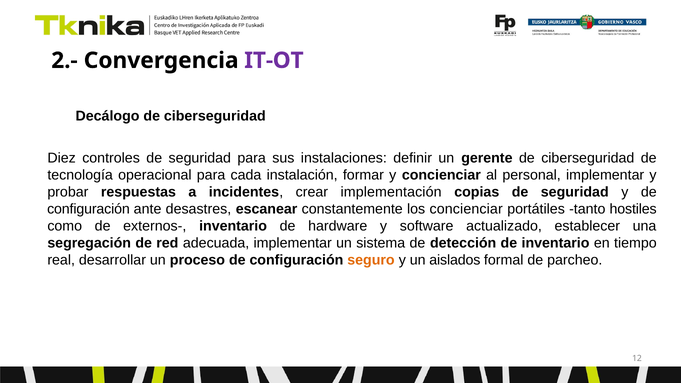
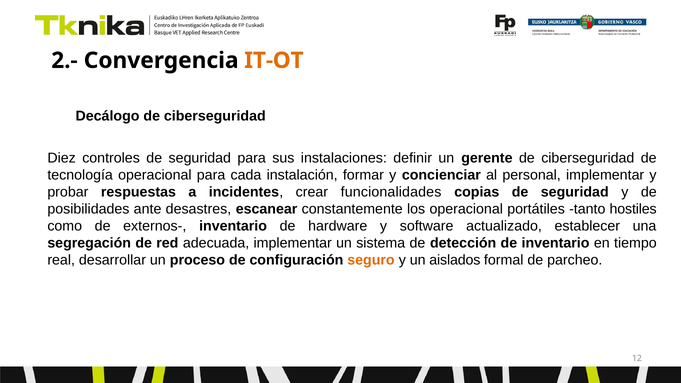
IT-OT colour: purple -> orange
implementación: implementación -> funcionalidades
configuración at (88, 209): configuración -> posibilidades
los concienciar: concienciar -> operacional
